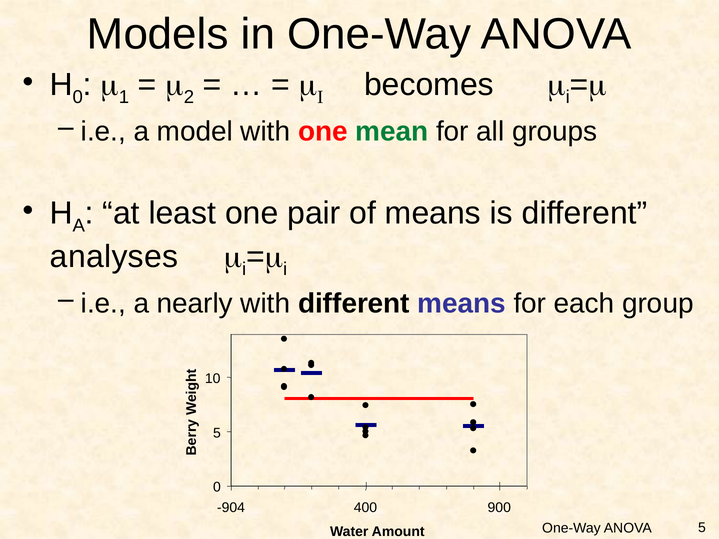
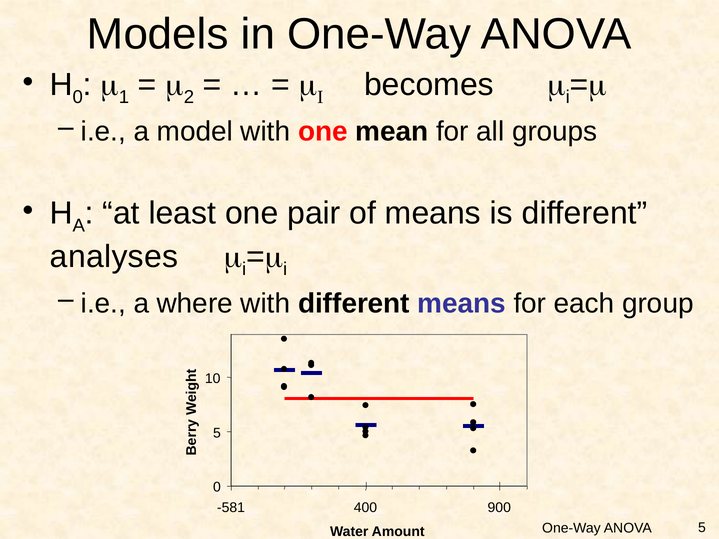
mean colour: green -> black
nearly: nearly -> where
-904: -904 -> -581
